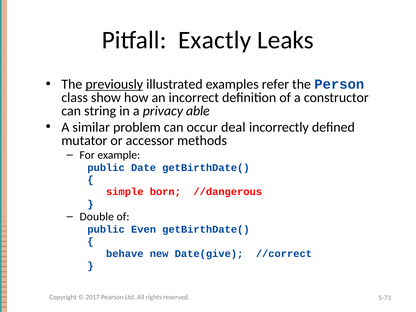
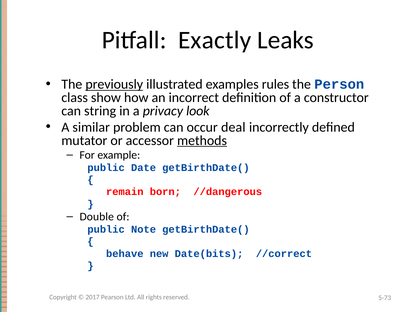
refer: refer -> rules
able: able -> look
methods underline: none -> present
simple: simple -> remain
Even: Even -> Note
Date(give: Date(give -> Date(bits
